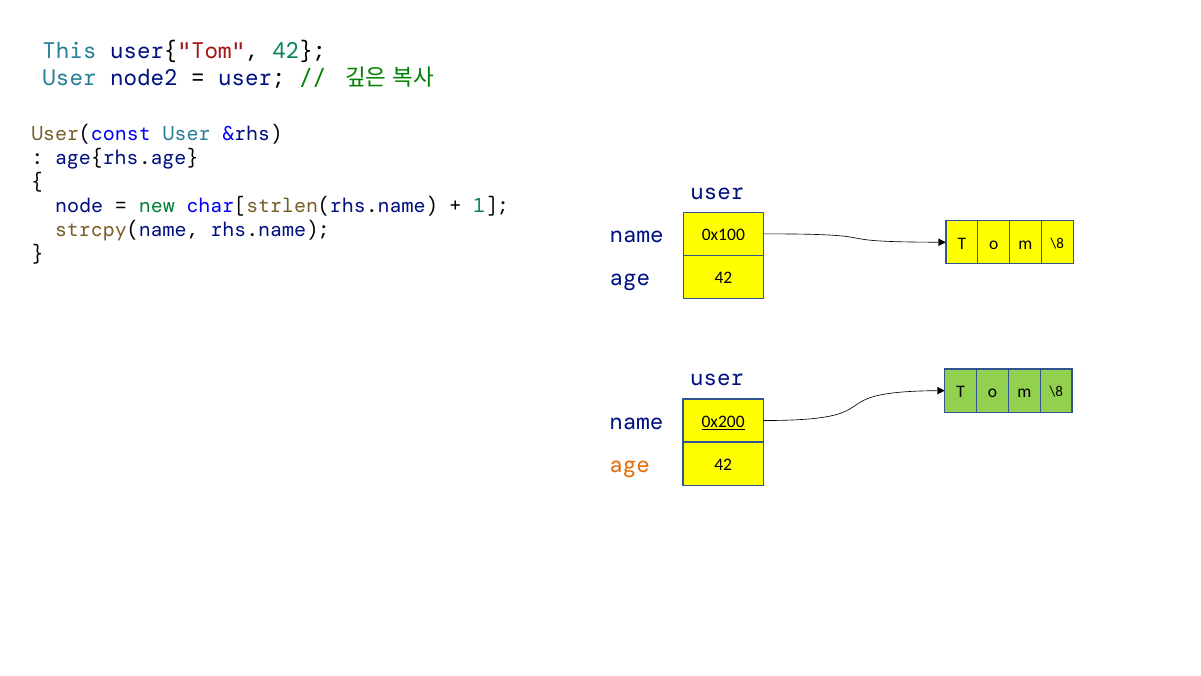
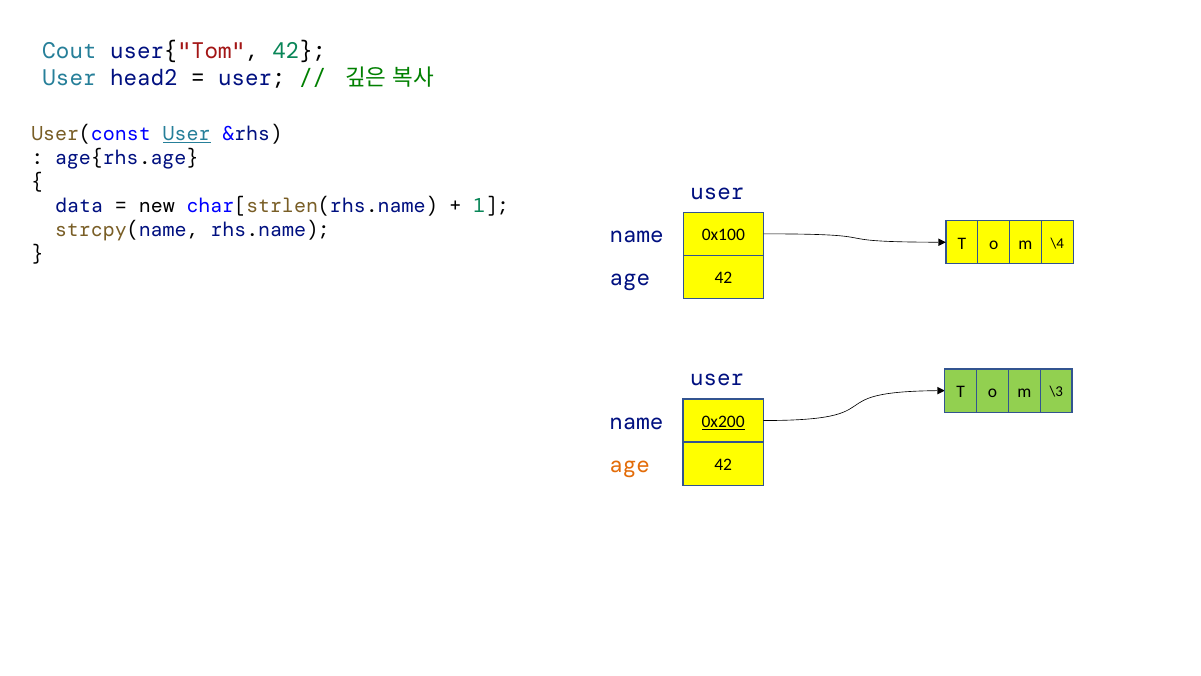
This: This -> Cout
node2: node2 -> head2
User at (187, 134) underline: none -> present
node: node -> data
new colour: green -> black
\8 at (1057, 243): \8 -> \4
\8 at (1056, 391): \8 -> \3
